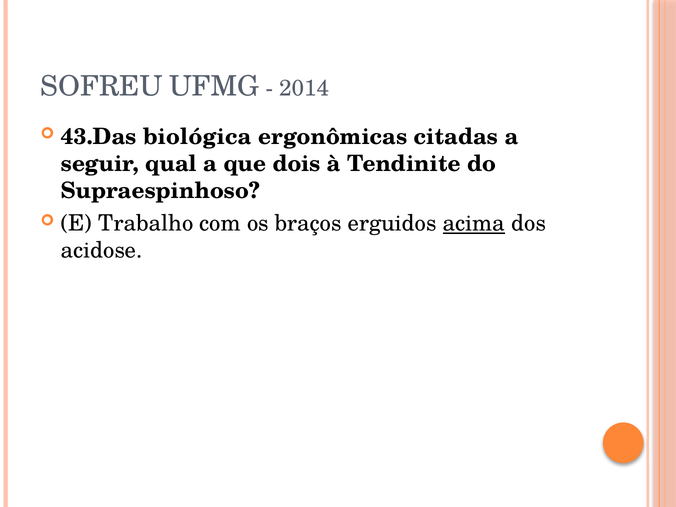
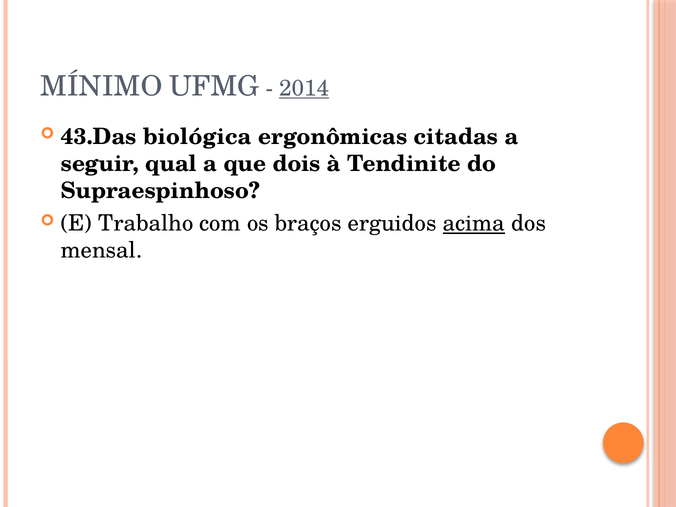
SOFREU: SOFREU -> MÍNIMO
2014 underline: none -> present
acidose: acidose -> mensal
